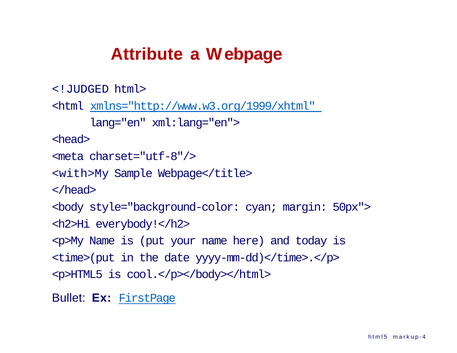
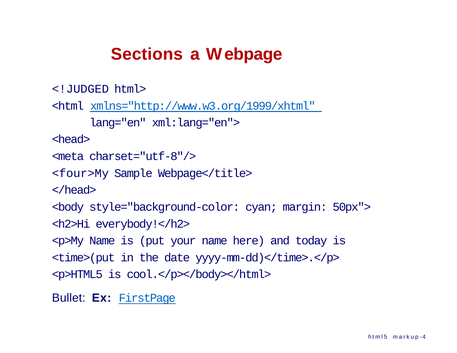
Attribute: Attribute -> Sections
<with>My: <with>My -> <four>My
